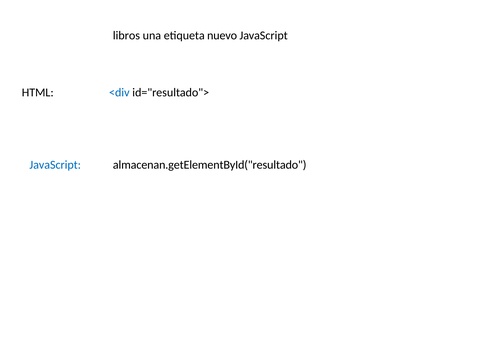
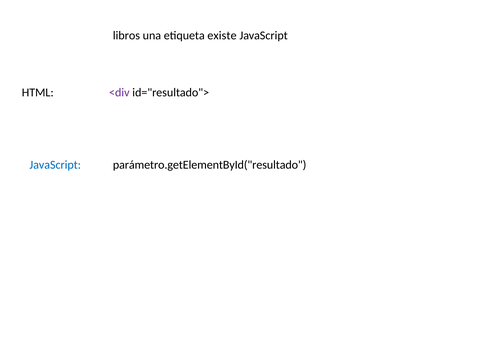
nuevo: nuevo -> existe
<div colour: blue -> purple
almacenan.getElementById("resultado: almacenan.getElementById("resultado -> parámetro.getElementById("resultado
